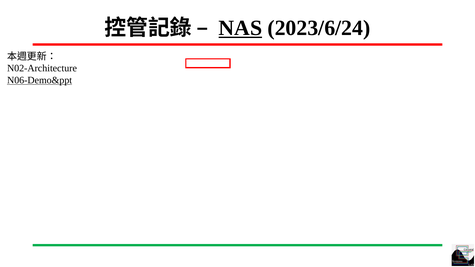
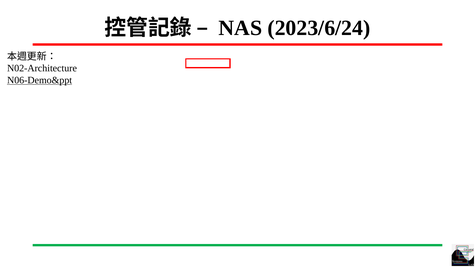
NAS underline: present -> none
